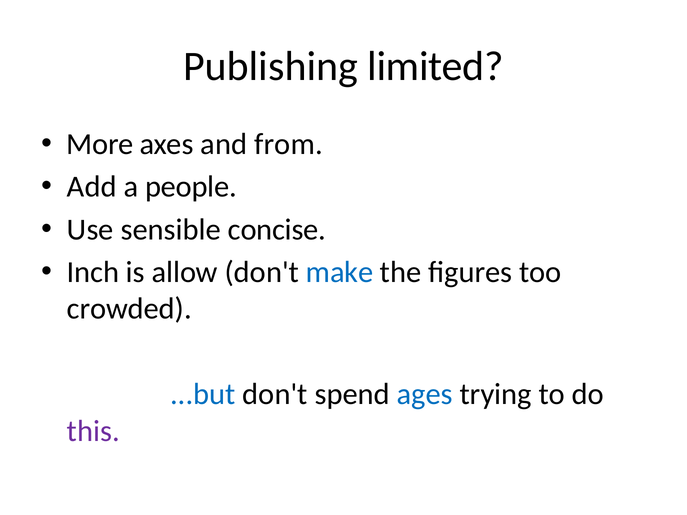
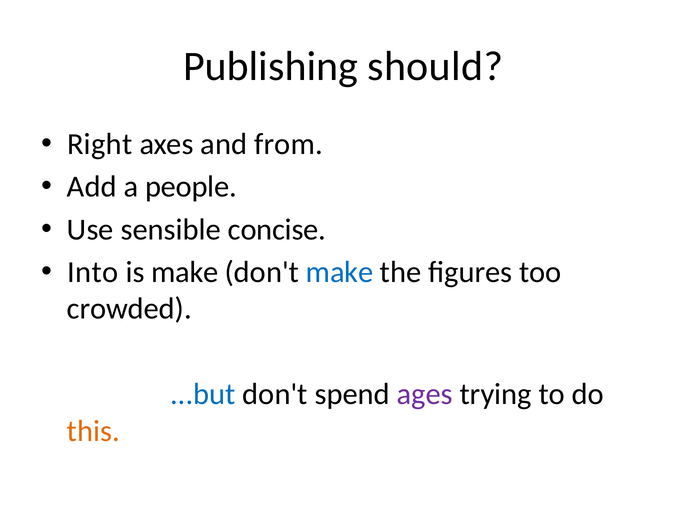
limited: limited -> should
More: More -> Right
Inch: Inch -> Into
is allow: allow -> make
ages colour: blue -> purple
this colour: purple -> orange
